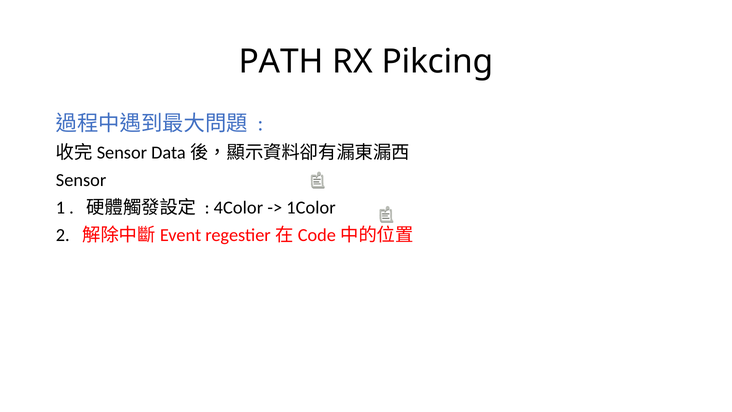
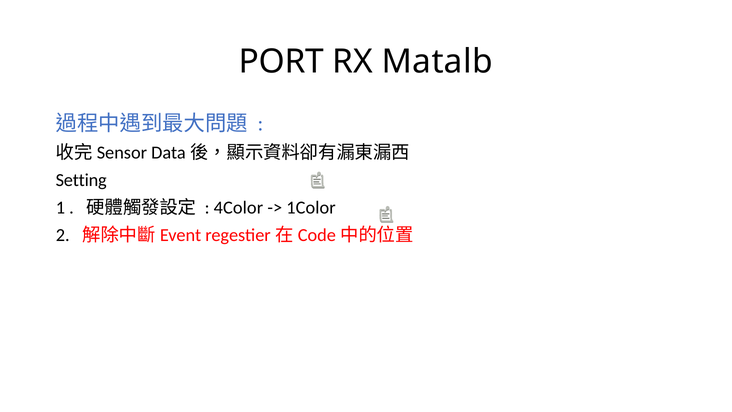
PATH: PATH -> PORT
Pikcing: Pikcing -> Matalb
Sensor: Sensor -> Setting
